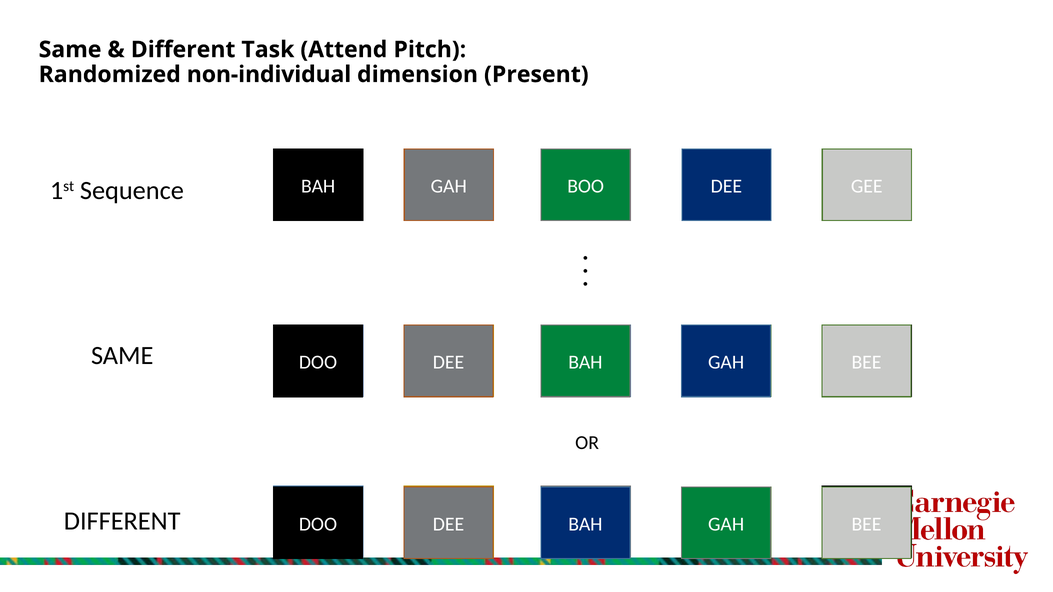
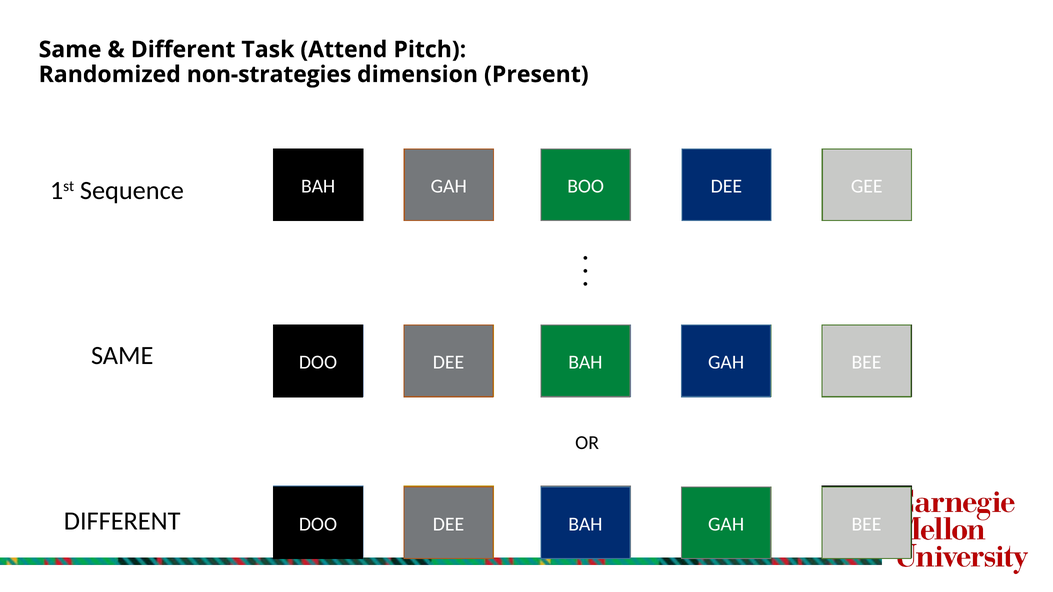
non-individual: non-individual -> non-strategies
